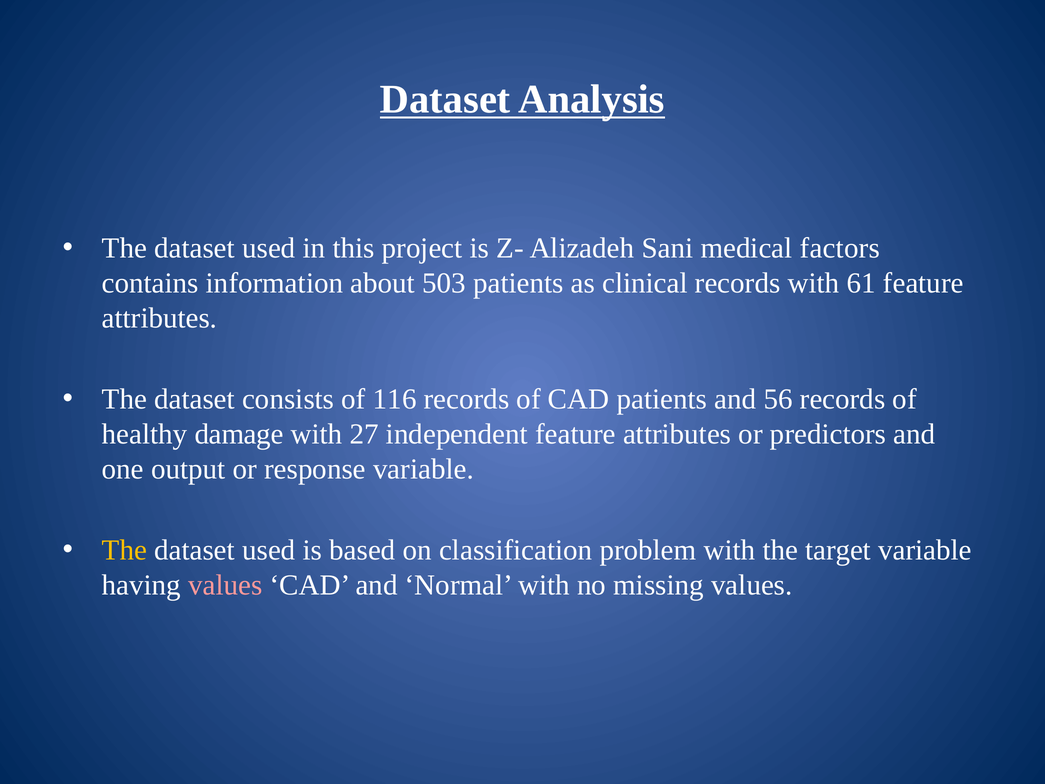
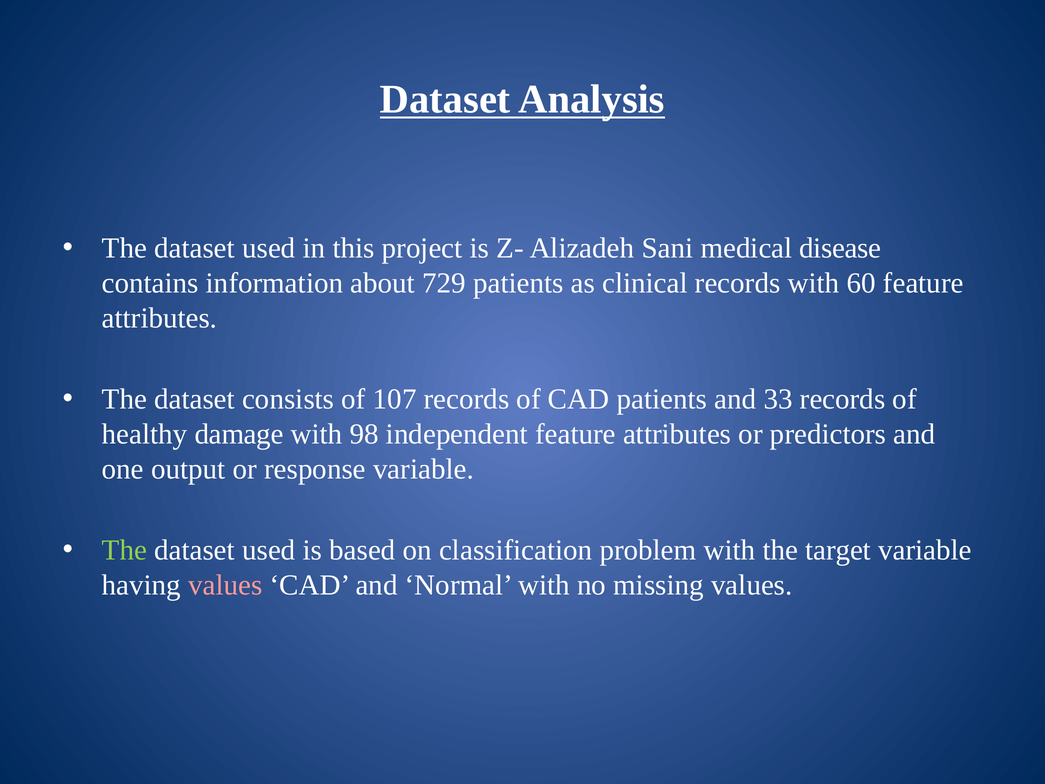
factors: factors -> disease
503: 503 -> 729
61: 61 -> 60
116: 116 -> 107
56: 56 -> 33
27: 27 -> 98
The at (124, 550) colour: yellow -> light green
